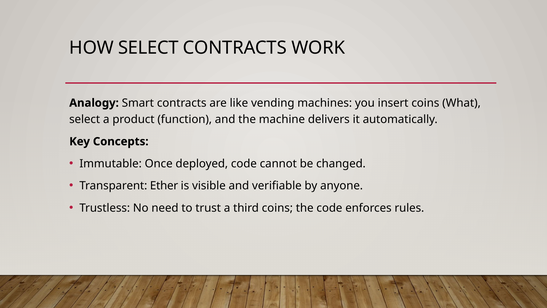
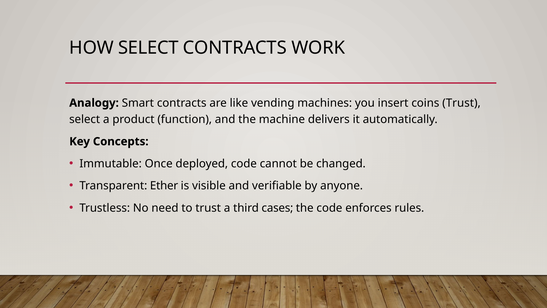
coins What: What -> Trust
third coins: coins -> cases
